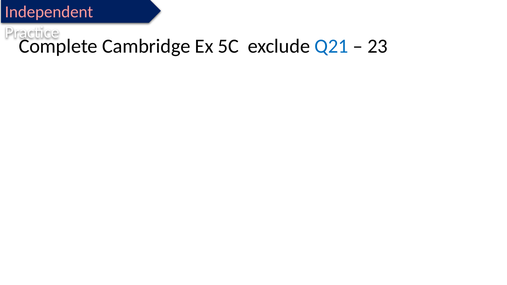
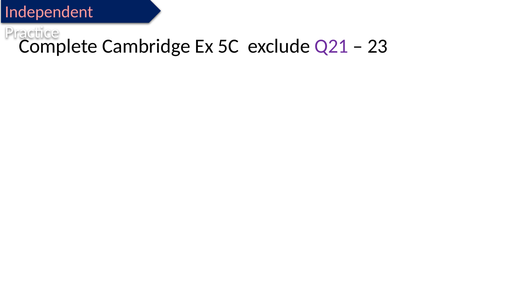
Q21 colour: blue -> purple
